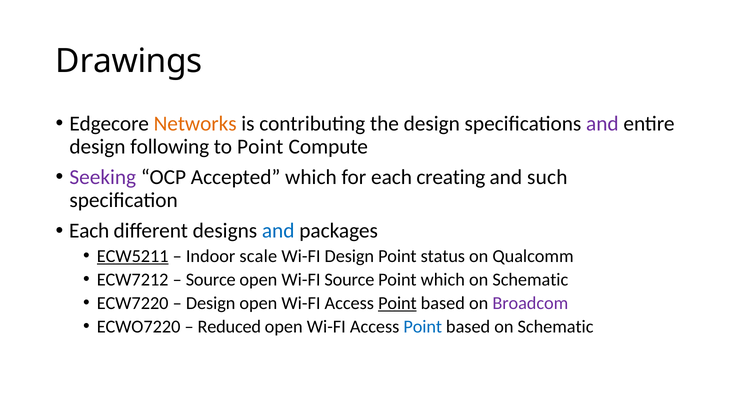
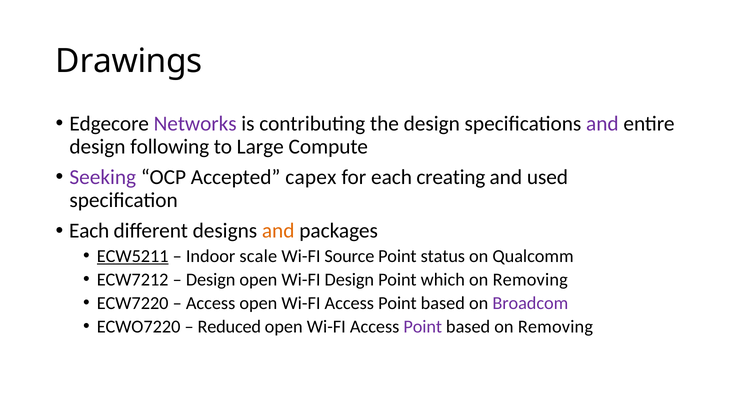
Networks colour: orange -> purple
to Point: Point -> Large
Accepted which: which -> capex
such: such -> used
and at (278, 231) colour: blue -> orange
Wi-FI Design: Design -> Source
Source at (211, 280): Source -> Design
Wi-FI Source: Source -> Design
Schematic at (530, 280): Schematic -> Removing
Design at (211, 303): Design -> Access
Point at (397, 303) underline: present -> none
Point at (423, 327) colour: blue -> purple
based on Schematic: Schematic -> Removing
